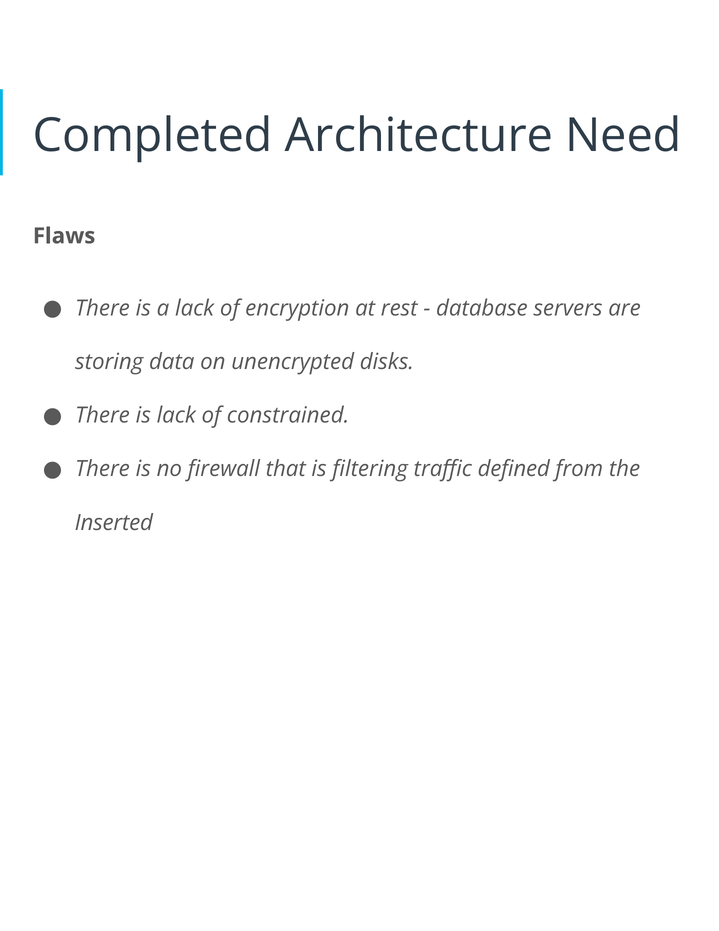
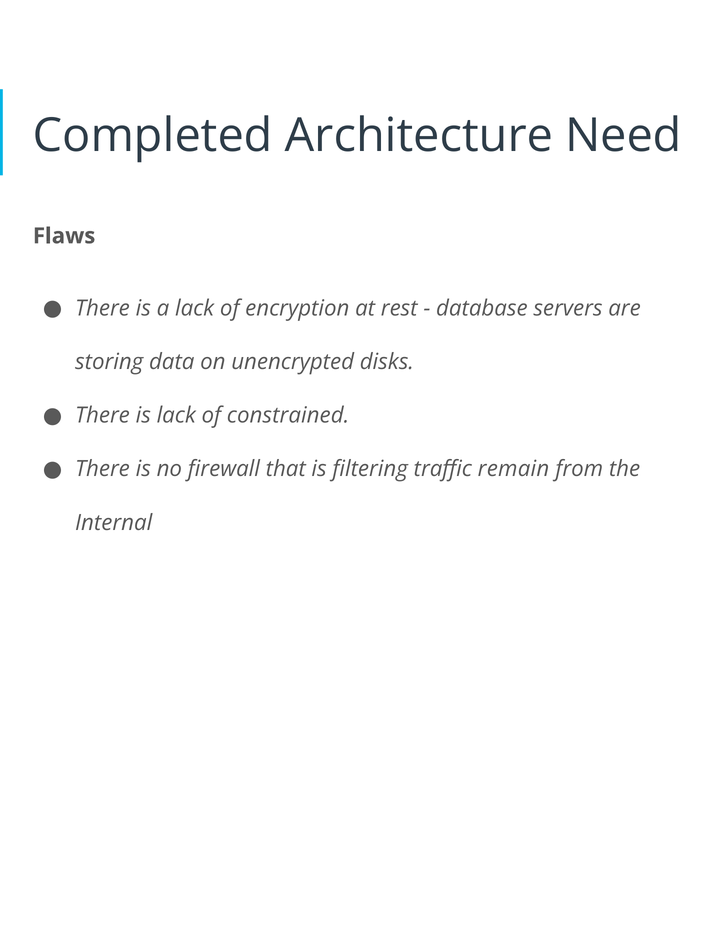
defined: defined -> remain
Inserted: Inserted -> Internal
